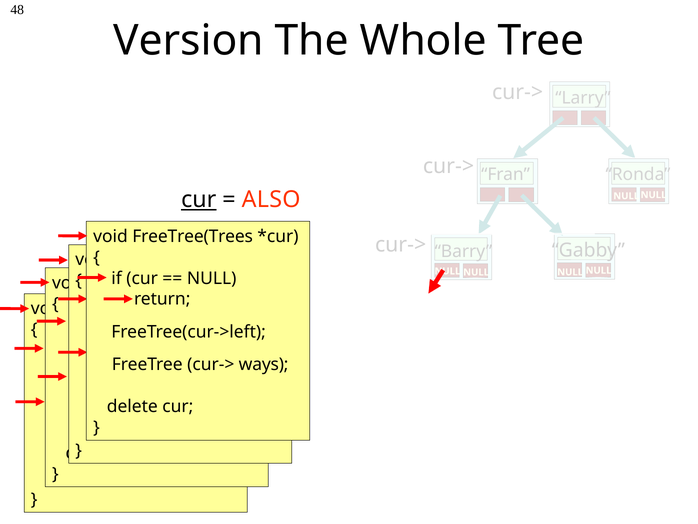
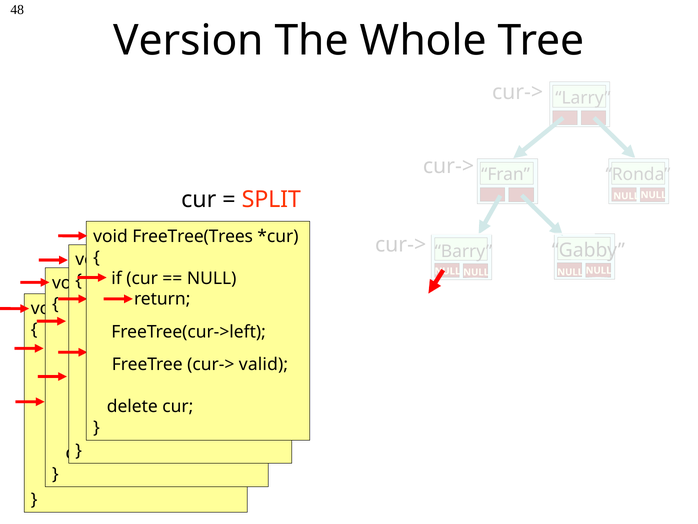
cur at (199, 200) underline: present -> none
ALSO: ALSO -> SPLIT
ways: ways -> valid
